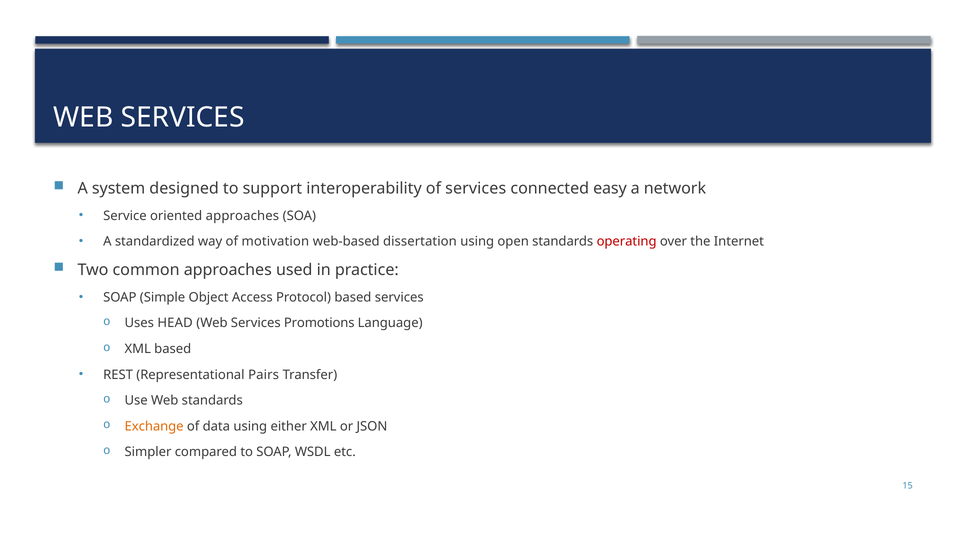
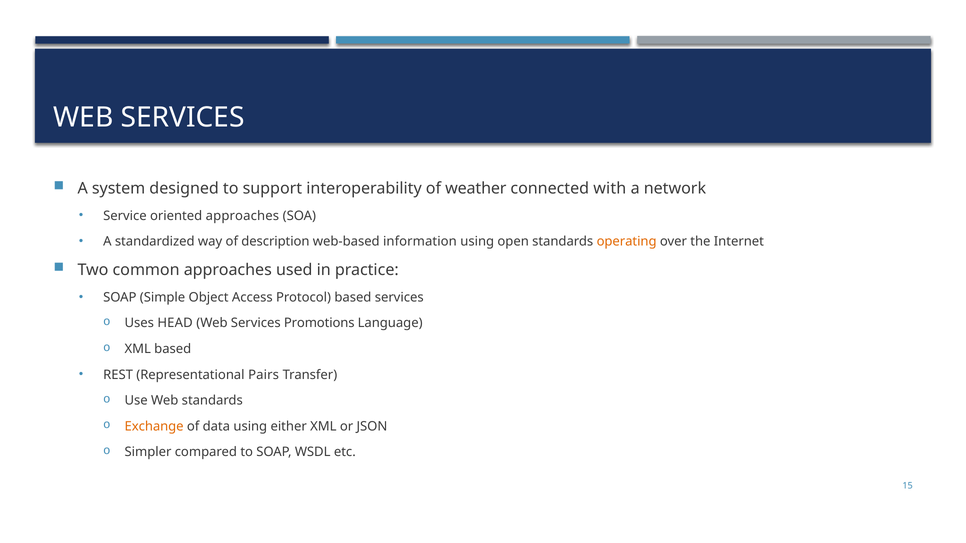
of services: services -> weather
easy: easy -> with
motivation: motivation -> description
dissertation: dissertation -> information
operating colour: red -> orange
